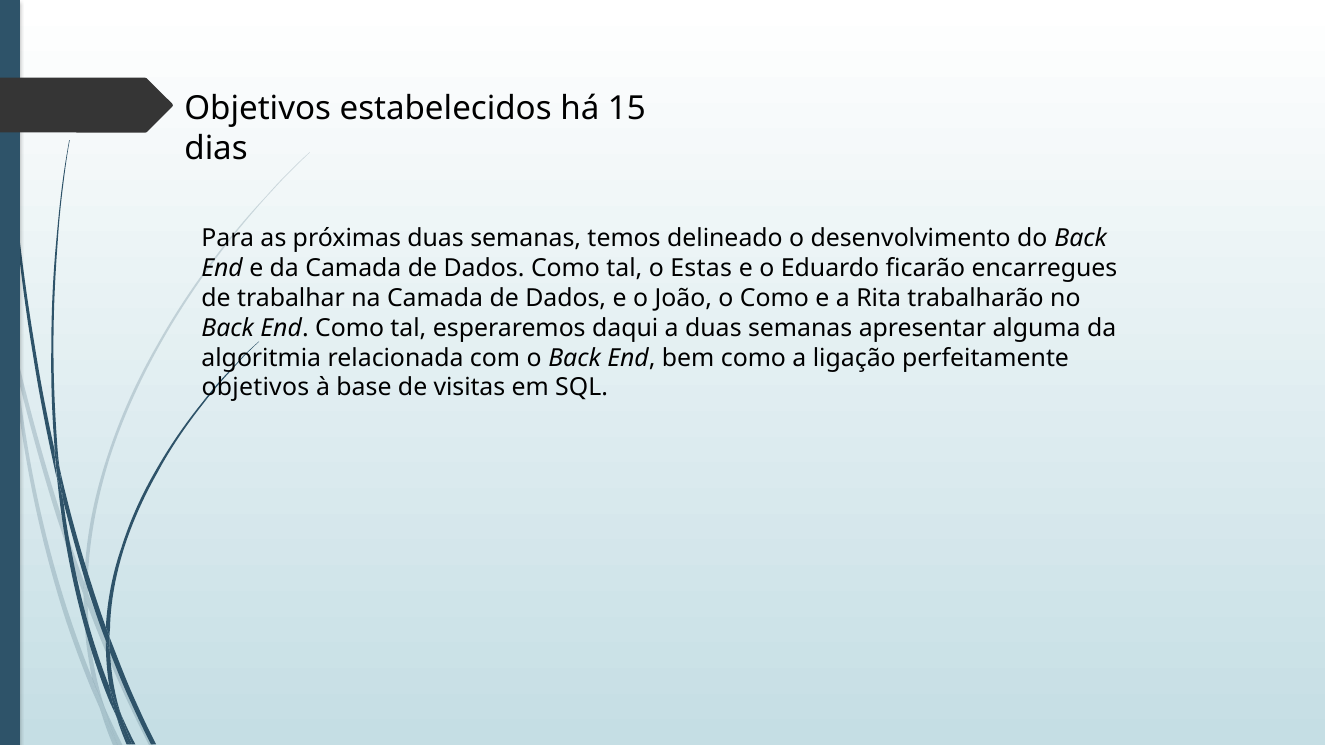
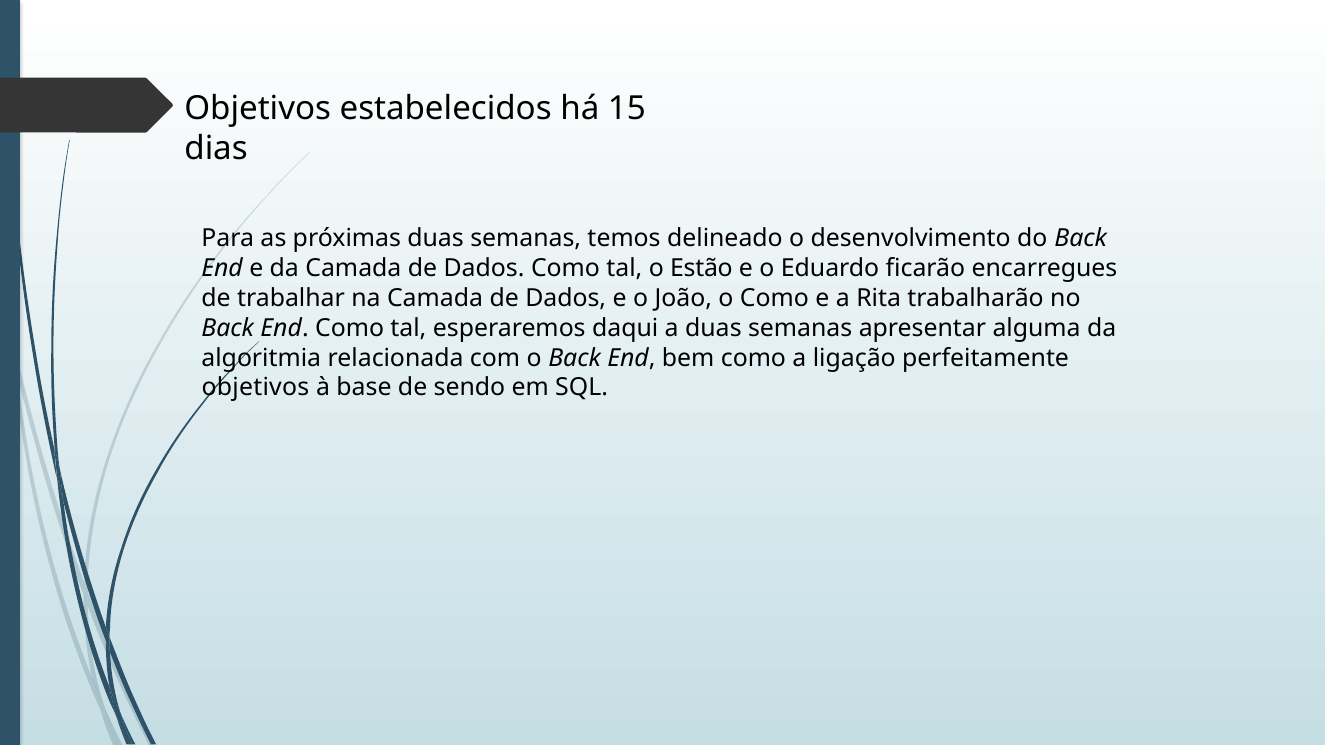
Estas: Estas -> Estão
visitas: visitas -> sendo
